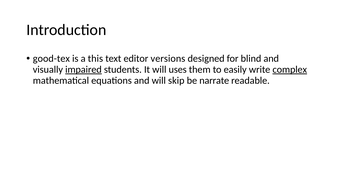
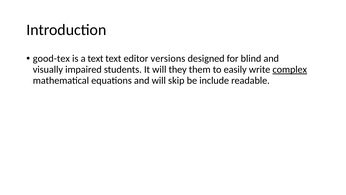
a this: this -> text
impaired underline: present -> none
uses: uses -> they
narrate: narrate -> include
